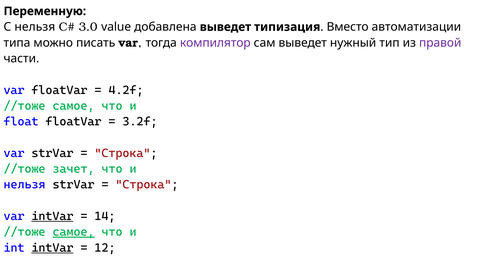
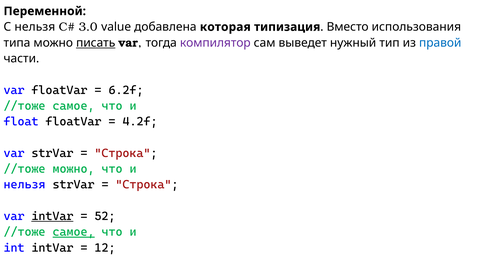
Переменную: Переменную -> Переменной
добавлена выведет: выведет -> которая
автоматизации: автоматизации -> использования
писать underline: none -> present
правой colour: purple -> blue
4.2f: 4.2f -> 6.2f
3.2f: 3.2f -> 4.2f
//тоже зачет: зачет -> можно
14: 14 -> 52
intVar at (52, 248) underline: present -> none
